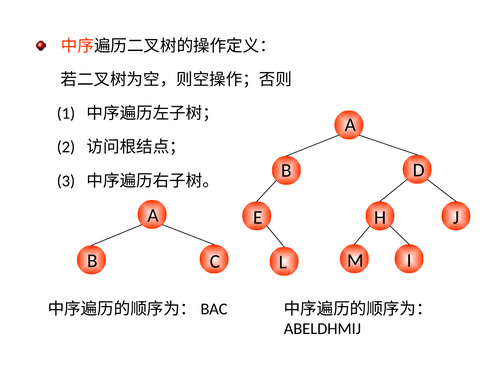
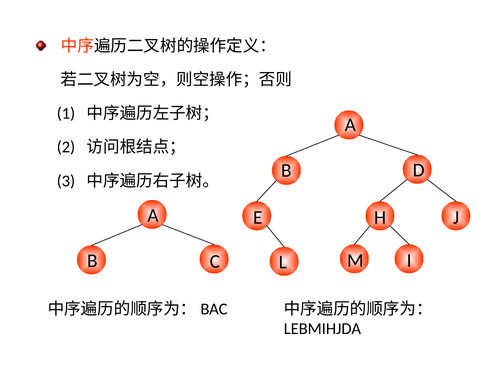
ABELDHMIJ: ABELDHMIJ -> LEBMIHJDA
